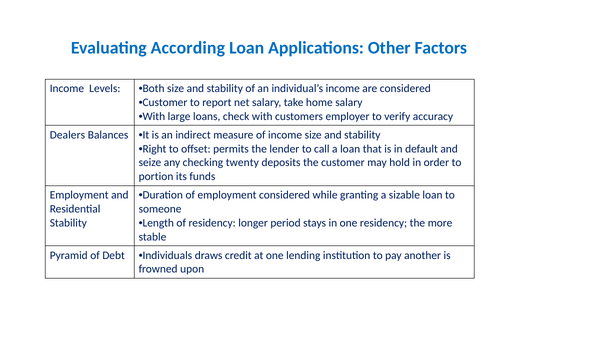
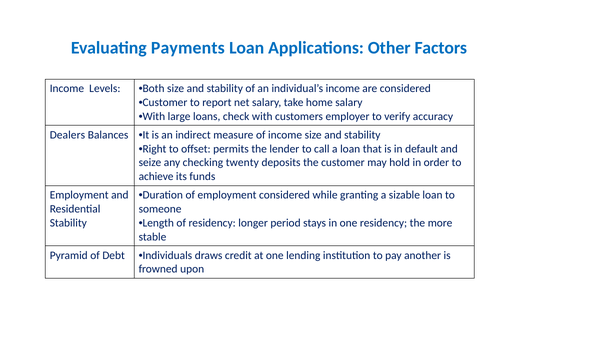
According: According -> Payments
portion: portion -> achieve
